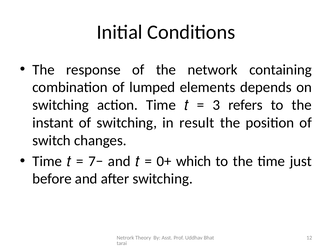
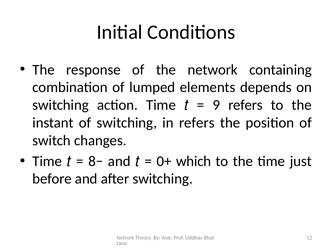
3: 3 -> 9
in result: result -> refers
7−: 7− -> 8−
